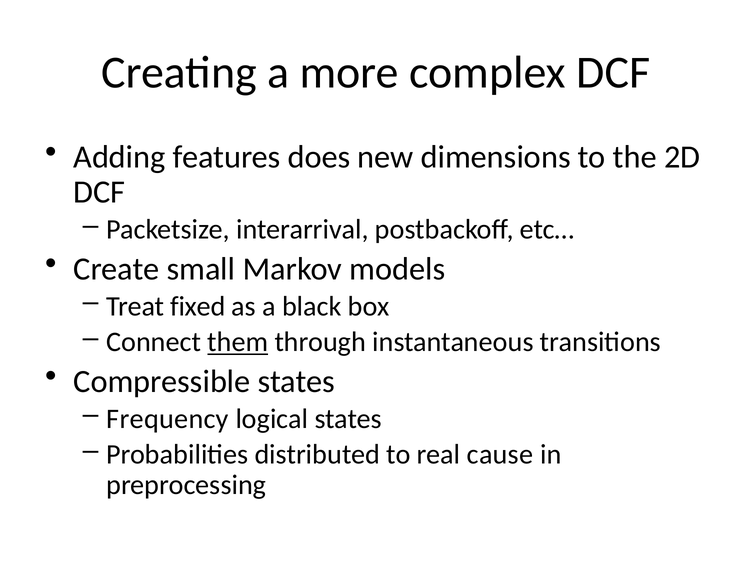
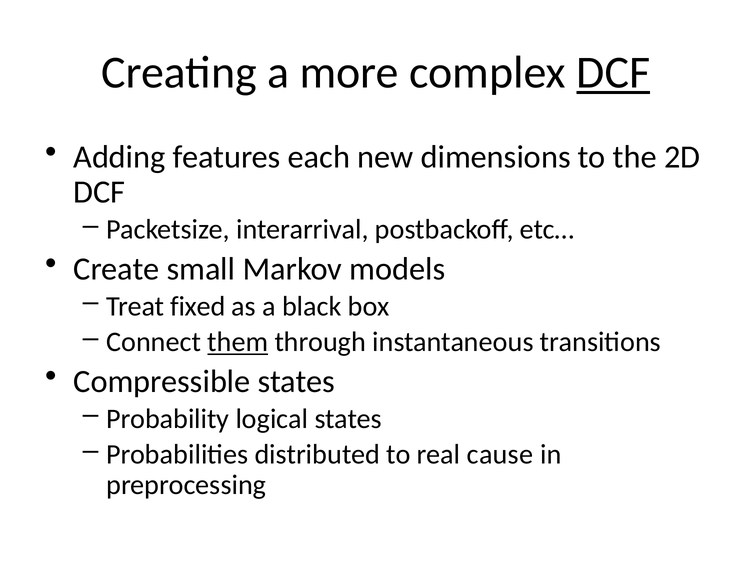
DCF at (613, 73) underline: none -> present
does: does -> each
Frequency: Frequency -> Probability
